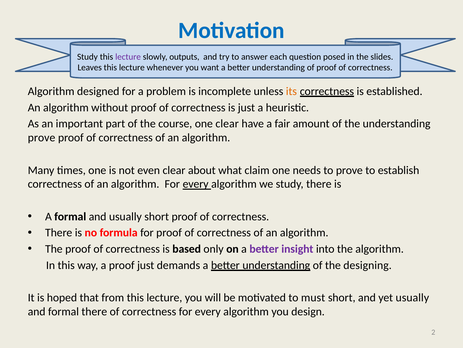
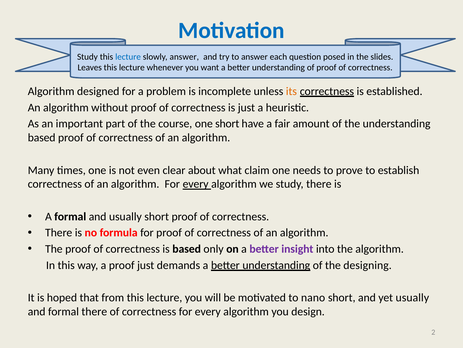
lecture at (128, 57) colour: purple -> blue
slowly outputs: outputs -> answer
one clear: clear -> short
prove at (42, 137): prove -> based
must: must -> nano
